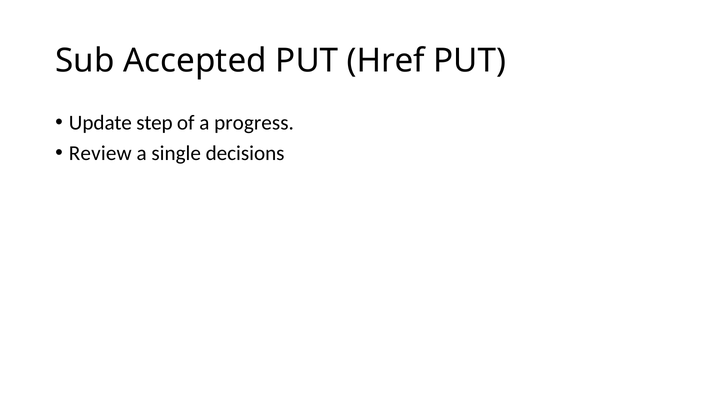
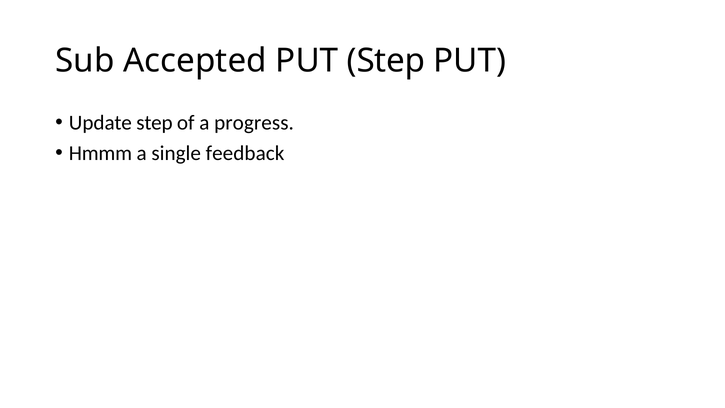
PUT Href: Href -> Step
Review: Review -> Hmmm
decisions: decisions -> feedback
